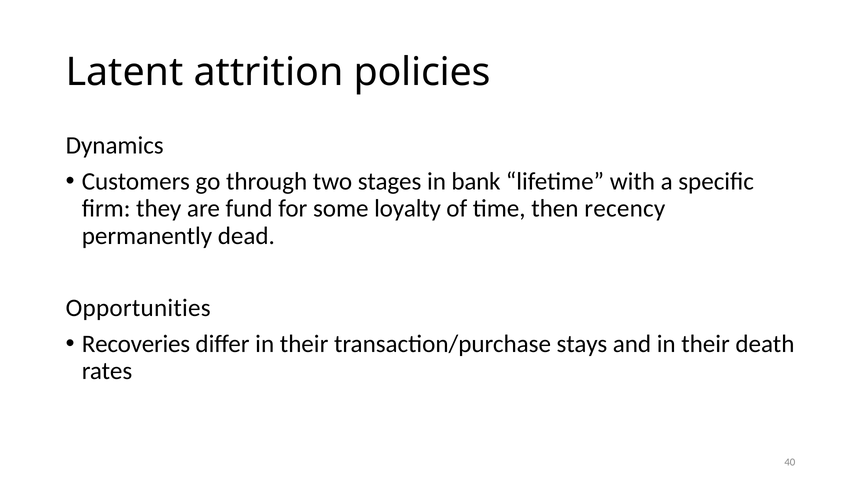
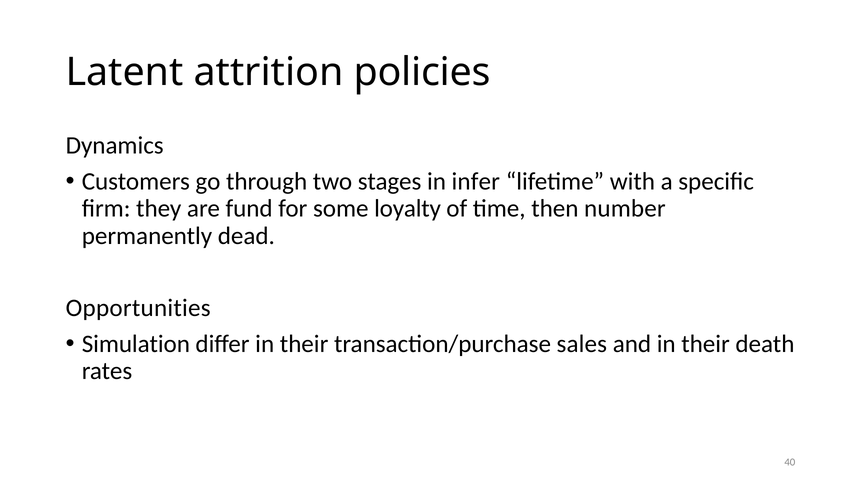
bank: bank -> infer
recency: recency -> number
Recoveries: Recoveries -> Simulation
stays: stays -> sales
